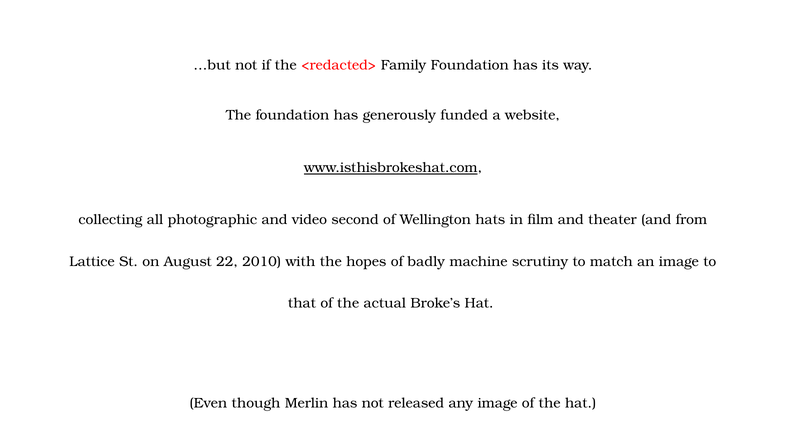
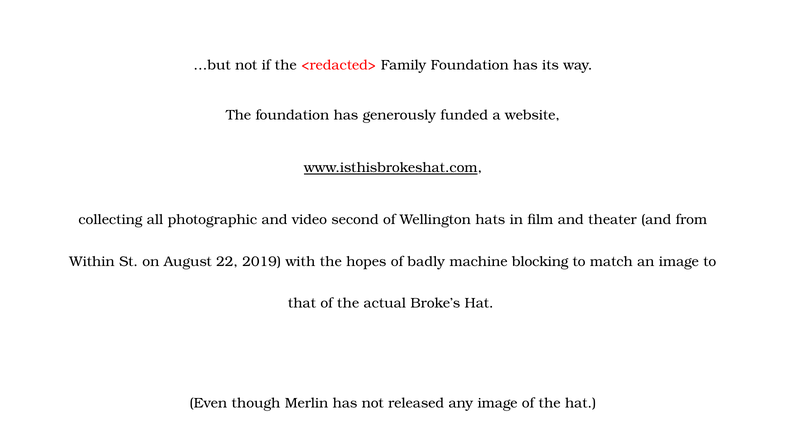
Lattice: Lattice -> Within
2010: 2010 -> 2019
scrutiny: scrutiny -> blocking
